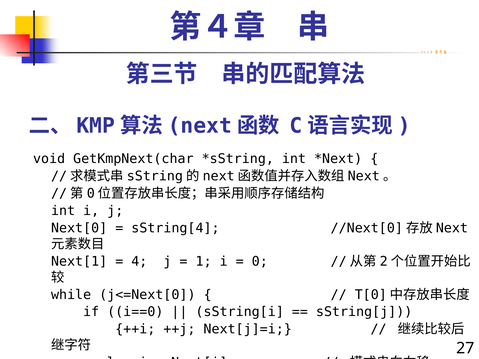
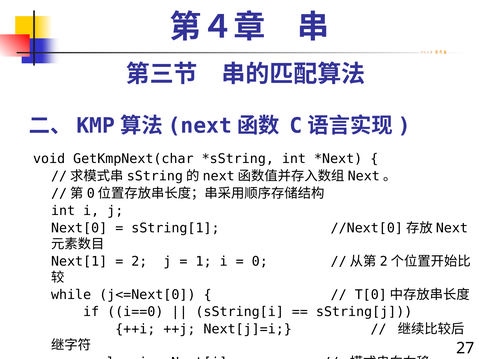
sString[4: sString[4 -> sString[1
4: 4 -> 2
